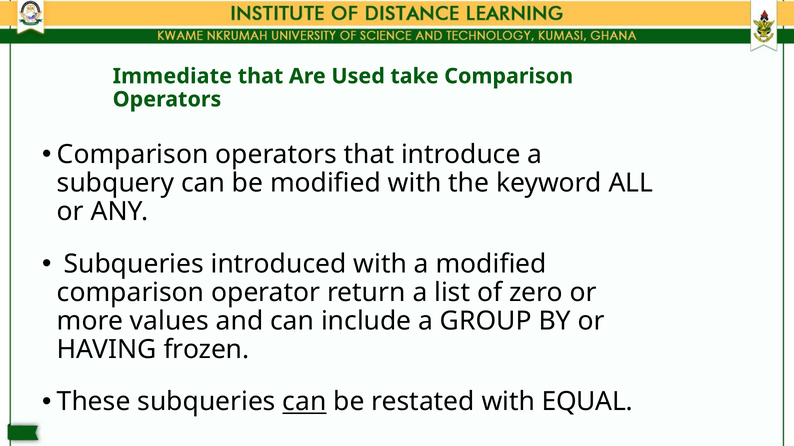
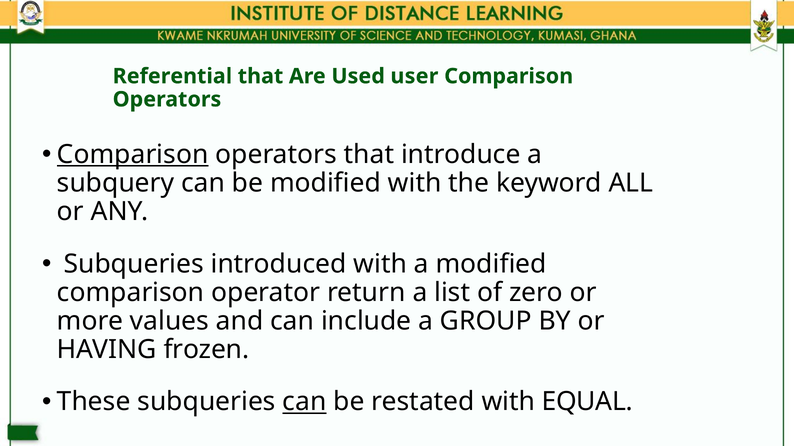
Immediate: Immediate -> Referential
take: take -> user
Comparison at (133, 155) underline: none -> present
